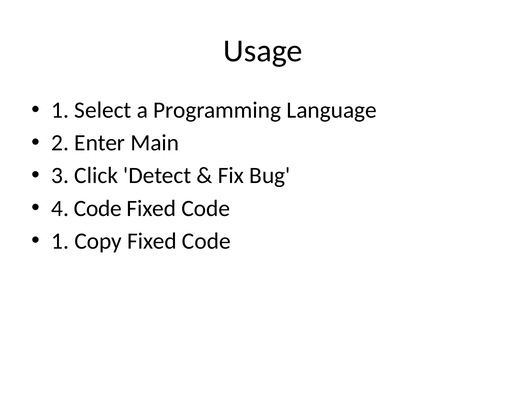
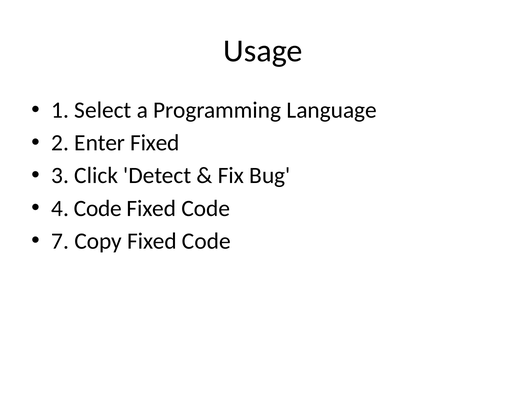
Enter Main: Main -> Fixed
1 at (60, 241): 1 -> 7
